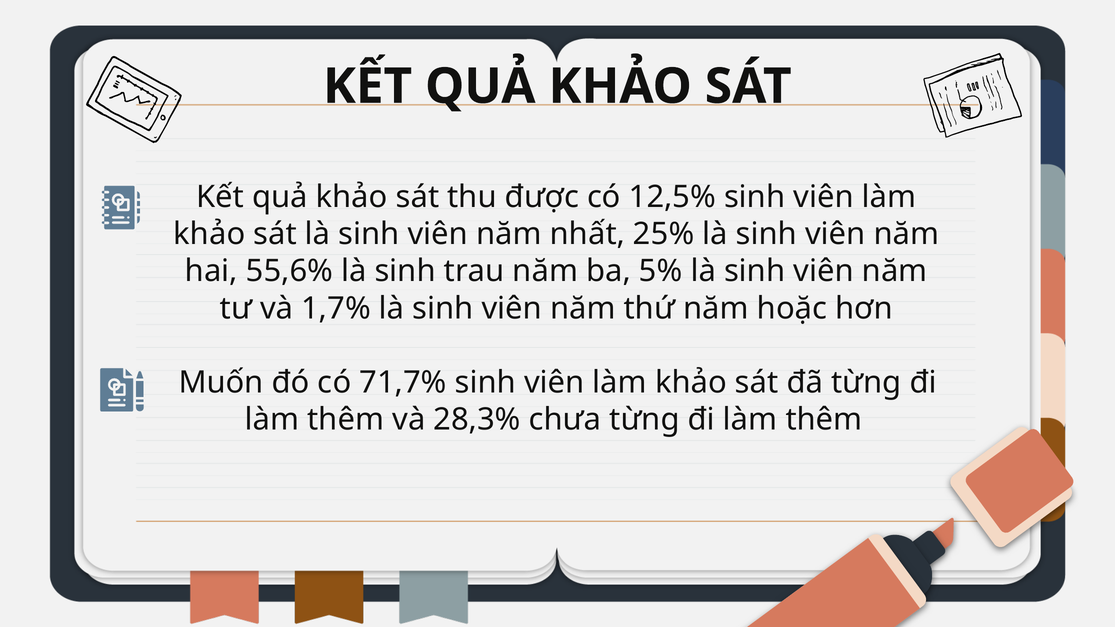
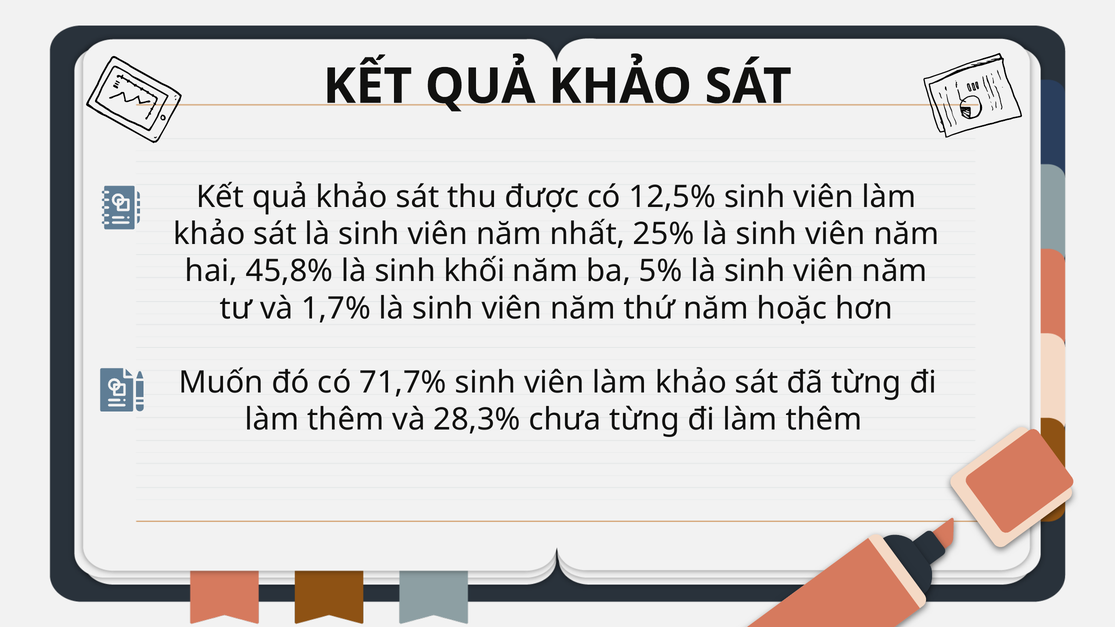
55,6%: 55,6% -> 45,8%
trau: trau -> khối
